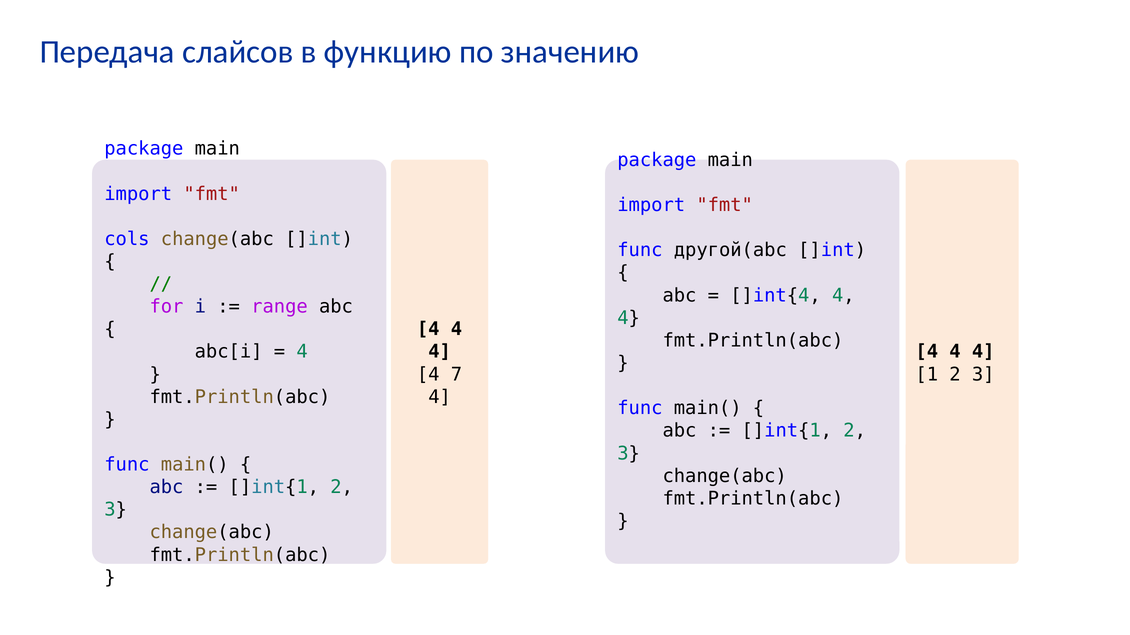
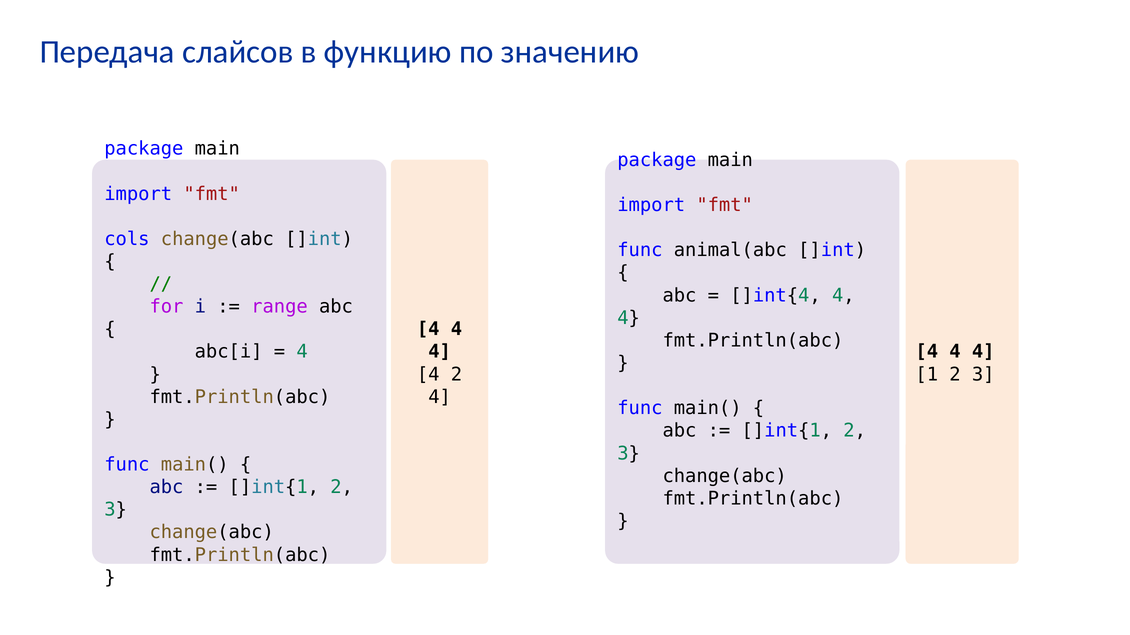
другой(abc: другой(abc -> animal(abc
4 7: 7 -> 2
